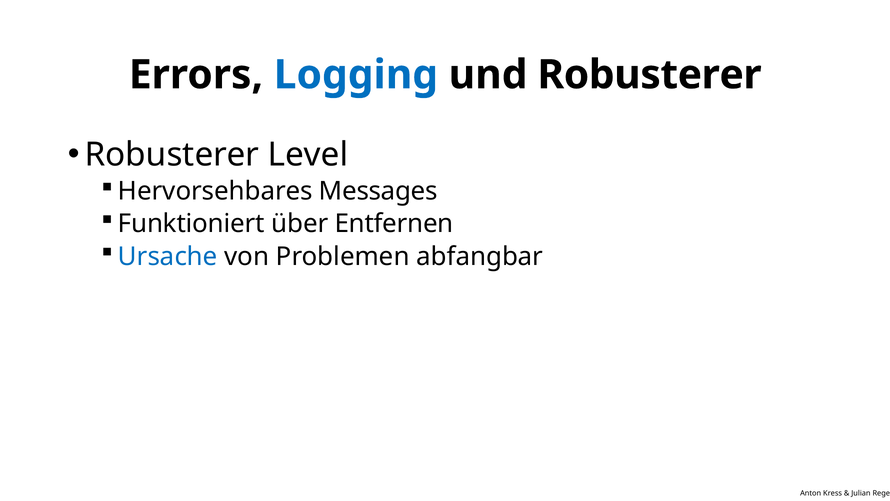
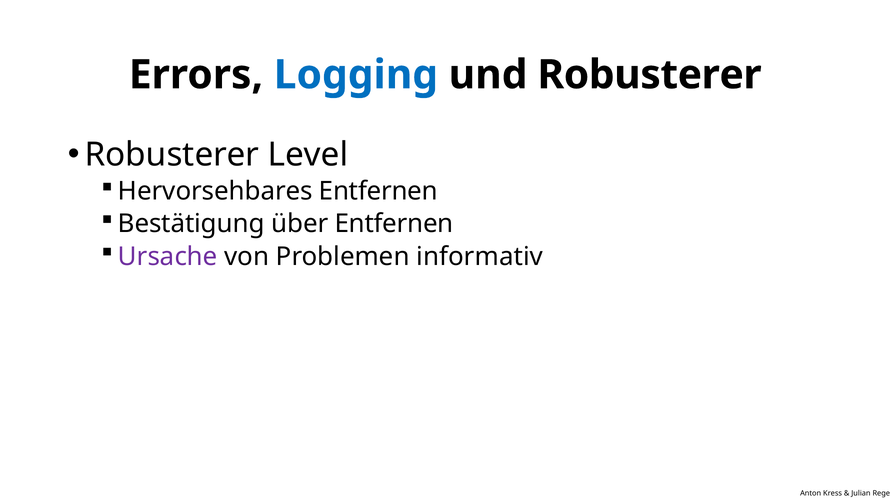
Hervorsehbares Messages: Messages -> Entfernen
Funktioniert: Funktioniert -> Bestätigung
Ursache colour: blue -> purple
abfangbar: abfangbar -> informativ
